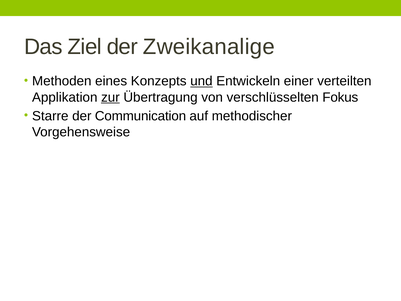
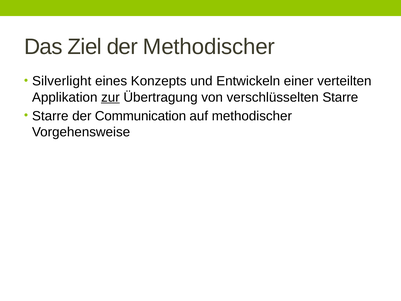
der Zweikanalige: Zweikanalige -> Methodischer
Methoden: Methoden -> Silverlight
und underline: present -> none
verschlüsselten Fokus: Fokus -> Starre
